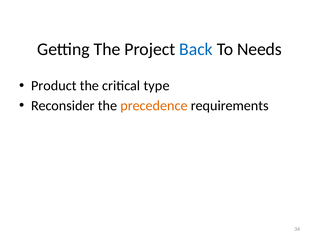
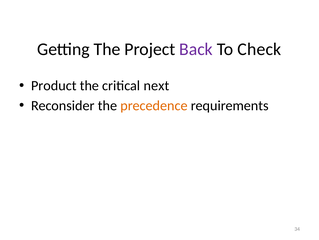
Back colour: blue -> purple
Needs: Needs -> Check
type: type -> next
